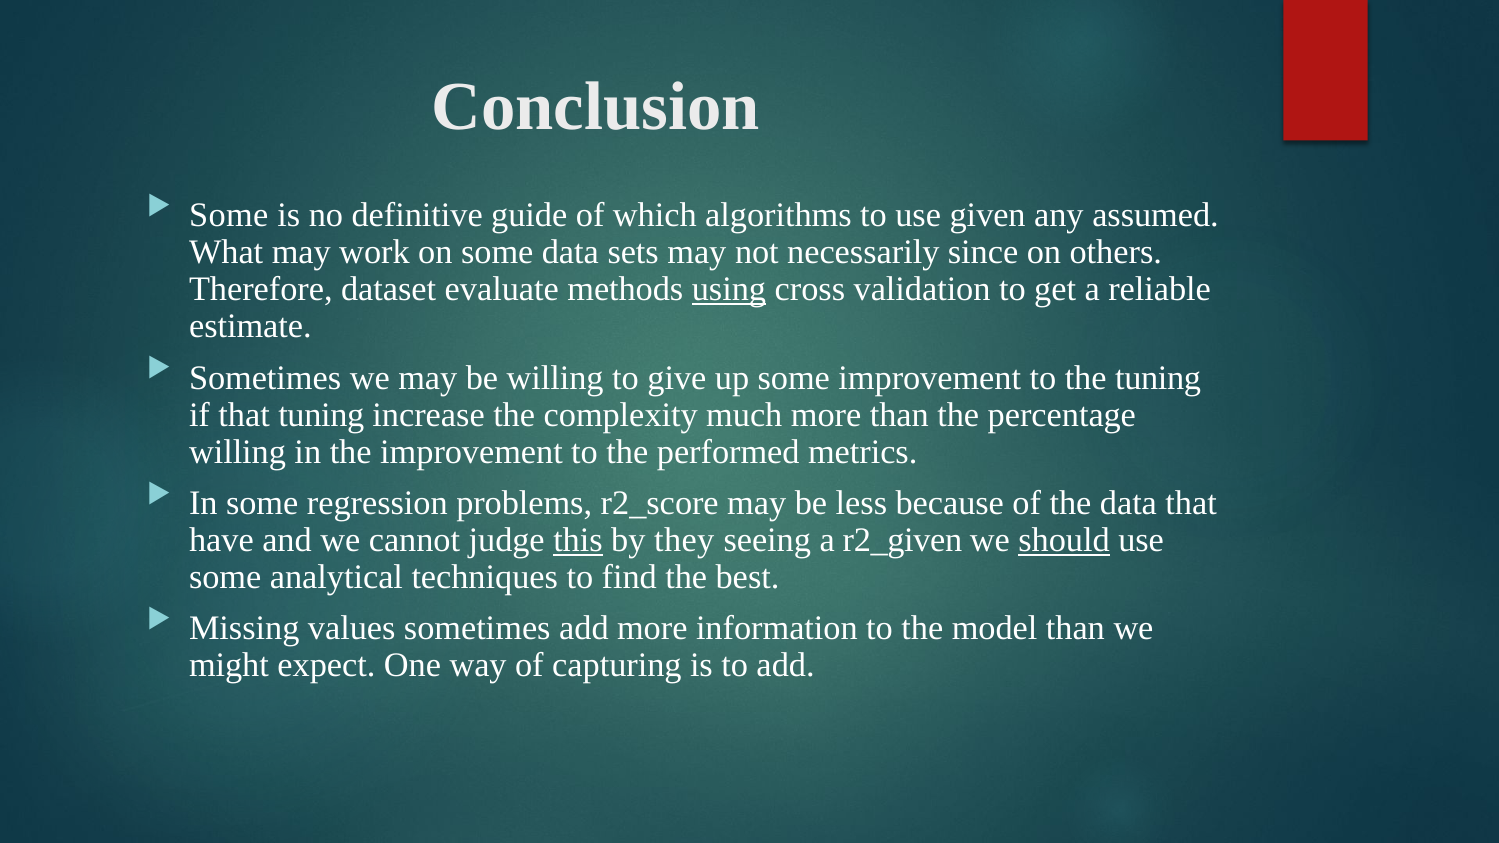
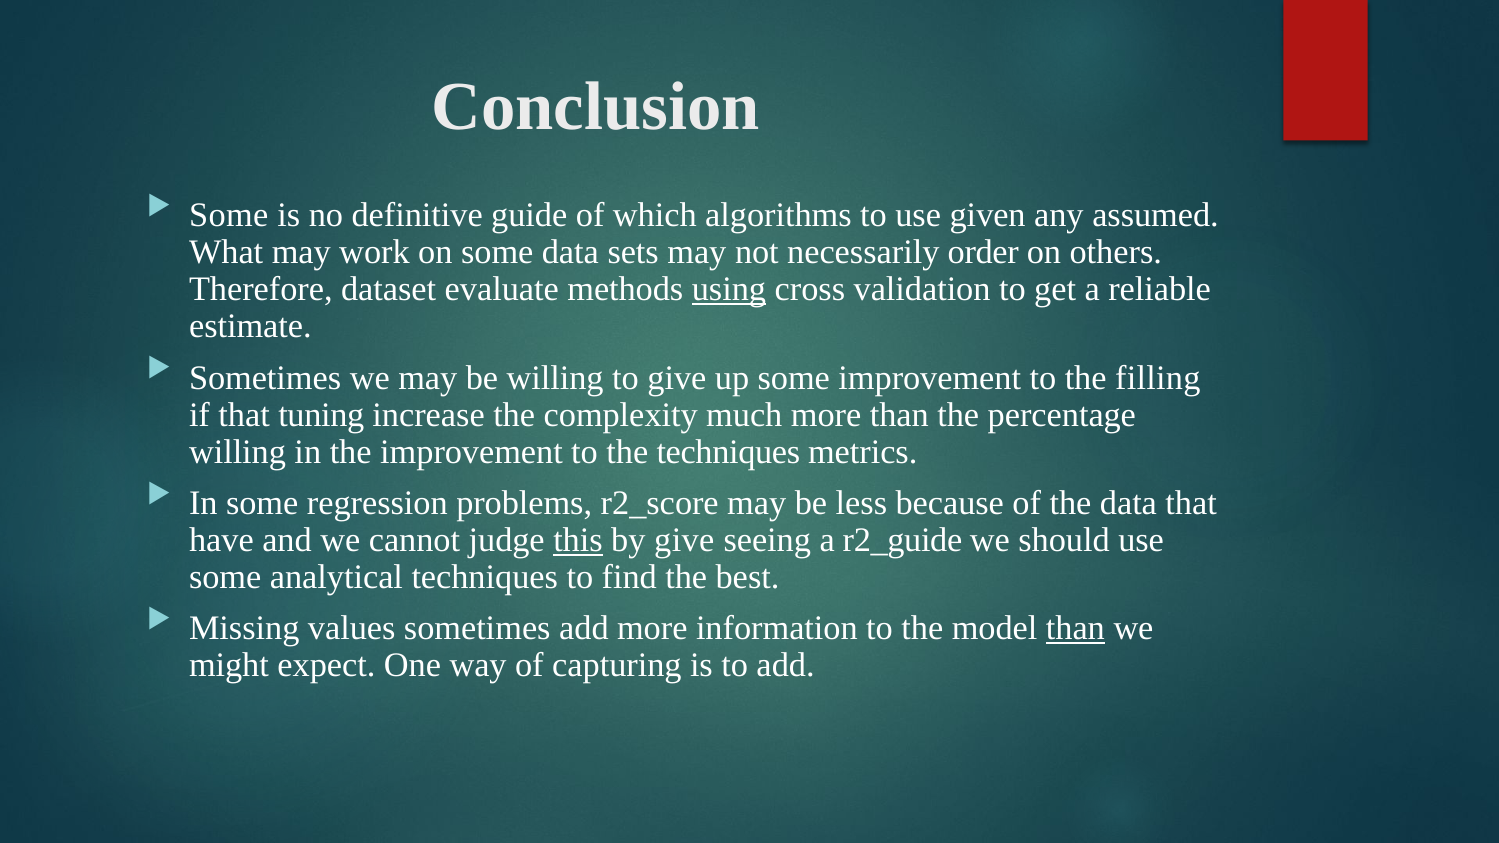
since: since -> order
the tuning: tuning -> filling
the performed: performed -> techniques
by they: they -> give
r2_given: r2_given -> r2_guide
should underline: present -> none
than at (1075, 628) underline: none -> present
